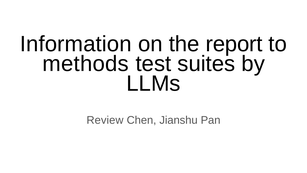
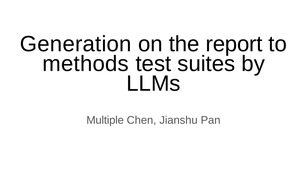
Information: Information -> Generation
Review: Review -> Multiple
